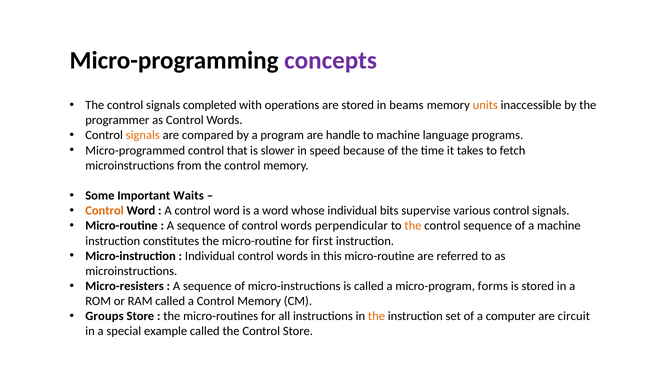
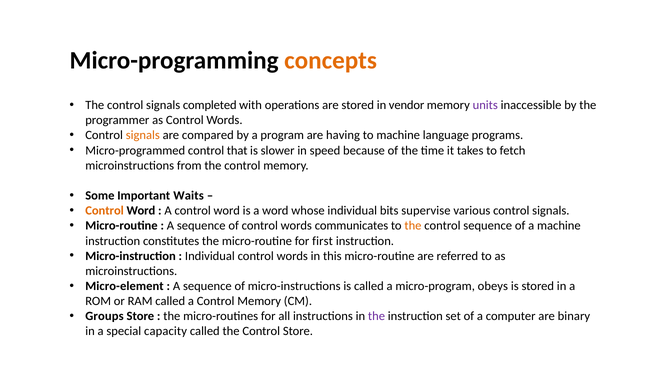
concepts colour: purple -> orange
beams: beams -> vendor
units colour: orange -> purple
handle: handle -> having
perpendicular: perpendicular -> communicates
Micro-resisters: Micro-resisters -> Micro-element
forms: forms -> obeys
the at (376, 316) colour: orange -> purple
circuit: circuit -> binary
example: example -> capacity
